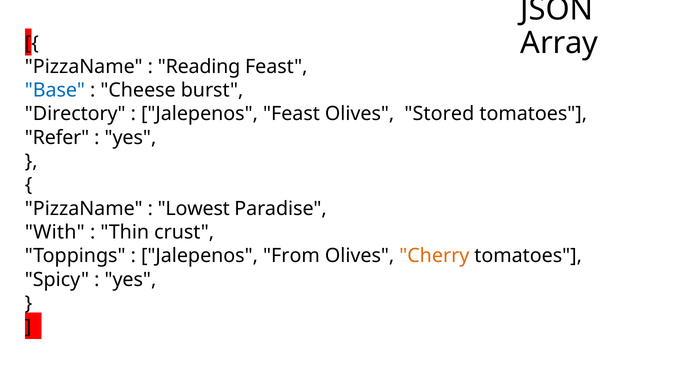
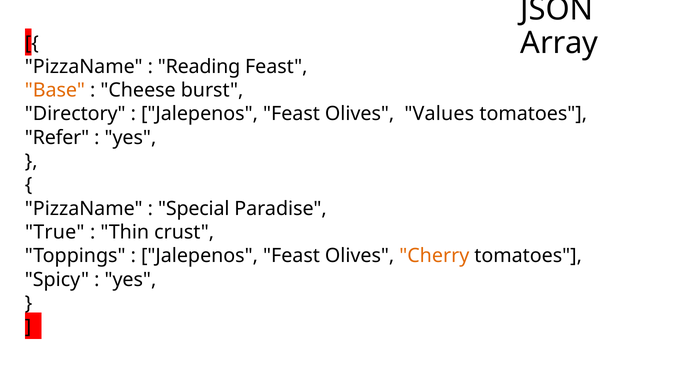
Base colour: blue -> orange
Stored: Stored -> Values
Lowest: Lowest -> Special
With: With -> True
From at (291, 256): From -> Feast
